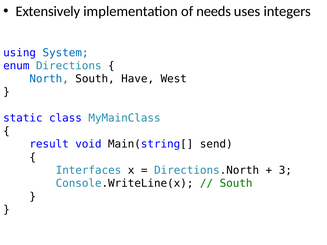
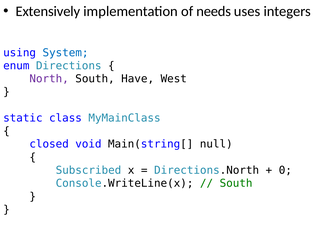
North colour: blue -> purple
result: result -> closed
send: send -> null
Interfaces: Interfaces -> Subscribed
3: 3 -> 0
